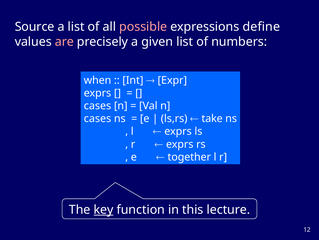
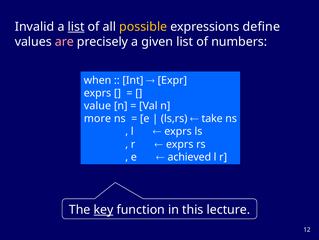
Source: Source -> Invalid
list at (76, 27) underline: none -> present
possible colour: pink -> yellow
cases at (97, 106): cases -> value
cases at (97, 118): cases -> more
together: together -> achieved
